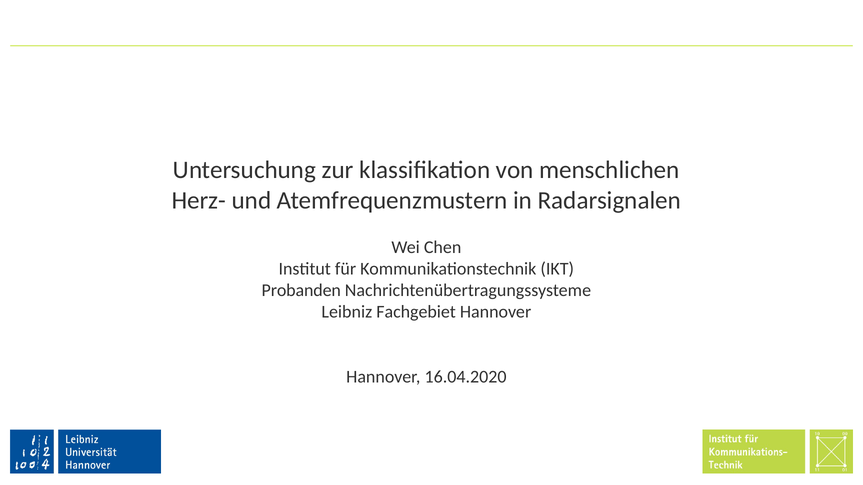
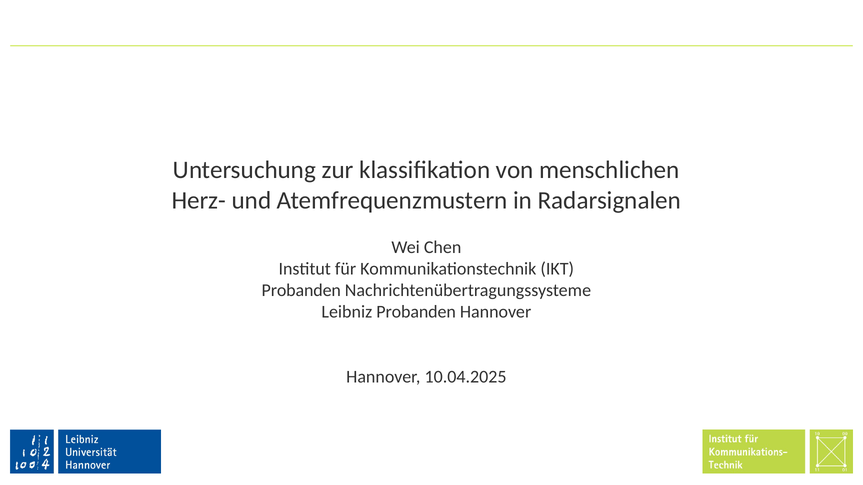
Leibniz Fachgebiet: Fachgebiet -> Probanden
16.04.2020: 16.04.2020 -> 10.04.2025
